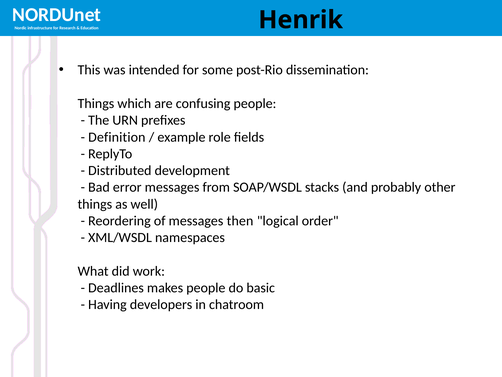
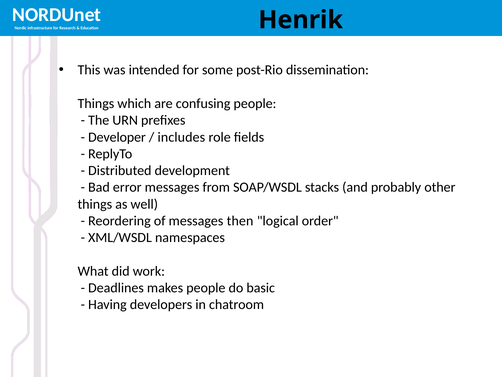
Definition: Definition -> Developer
example: example -> includes
